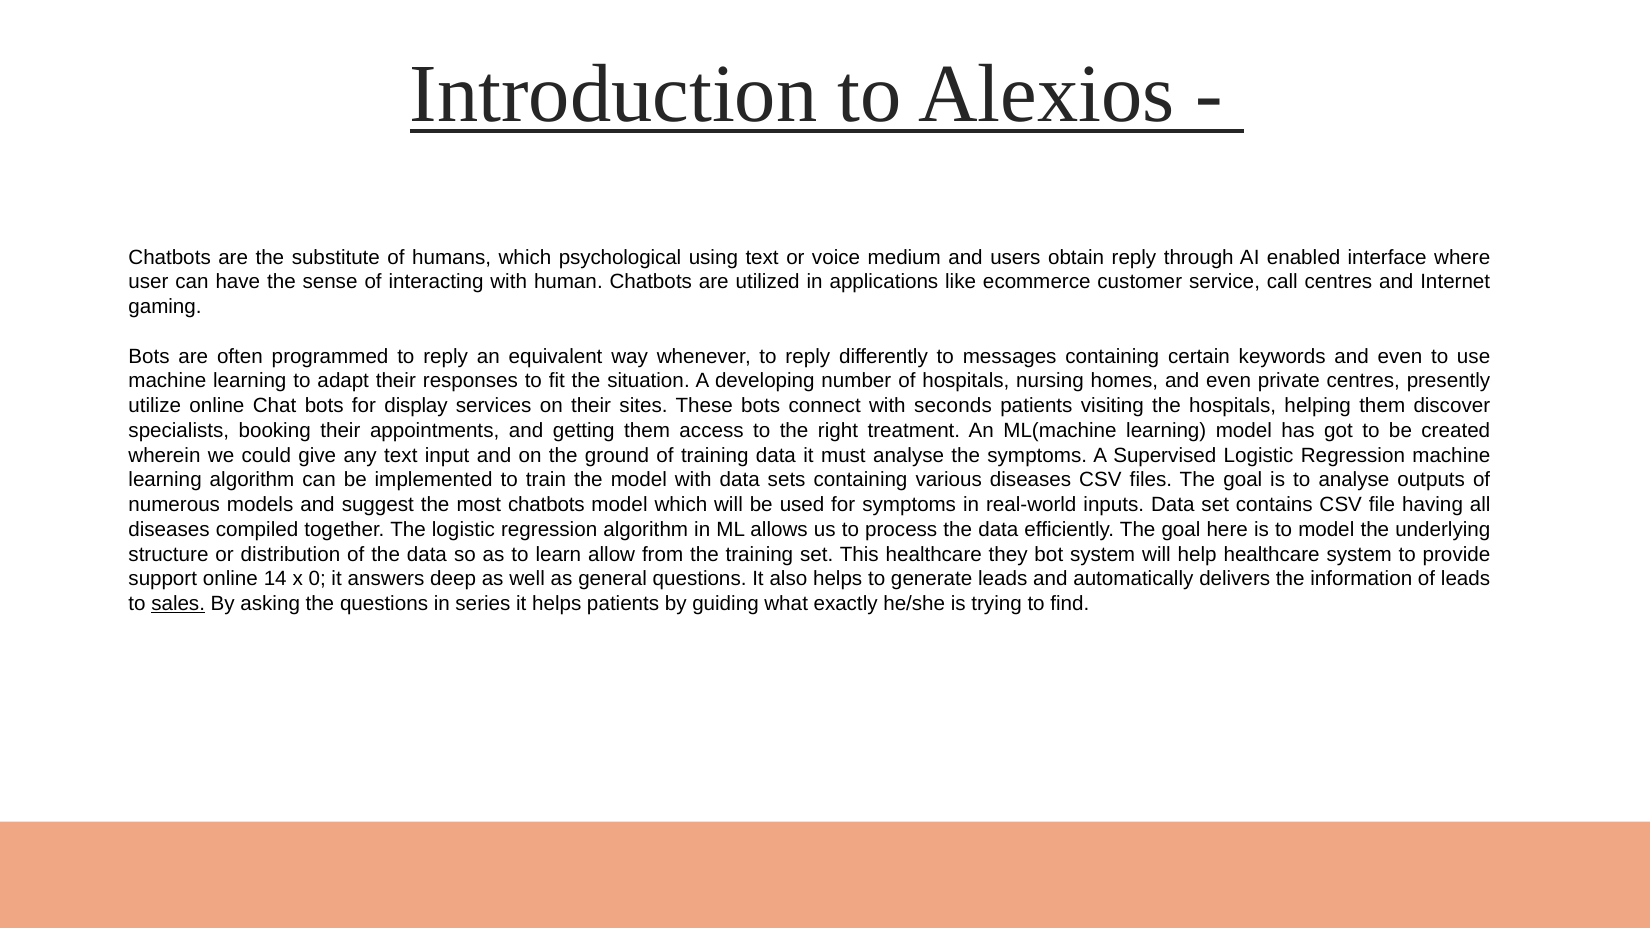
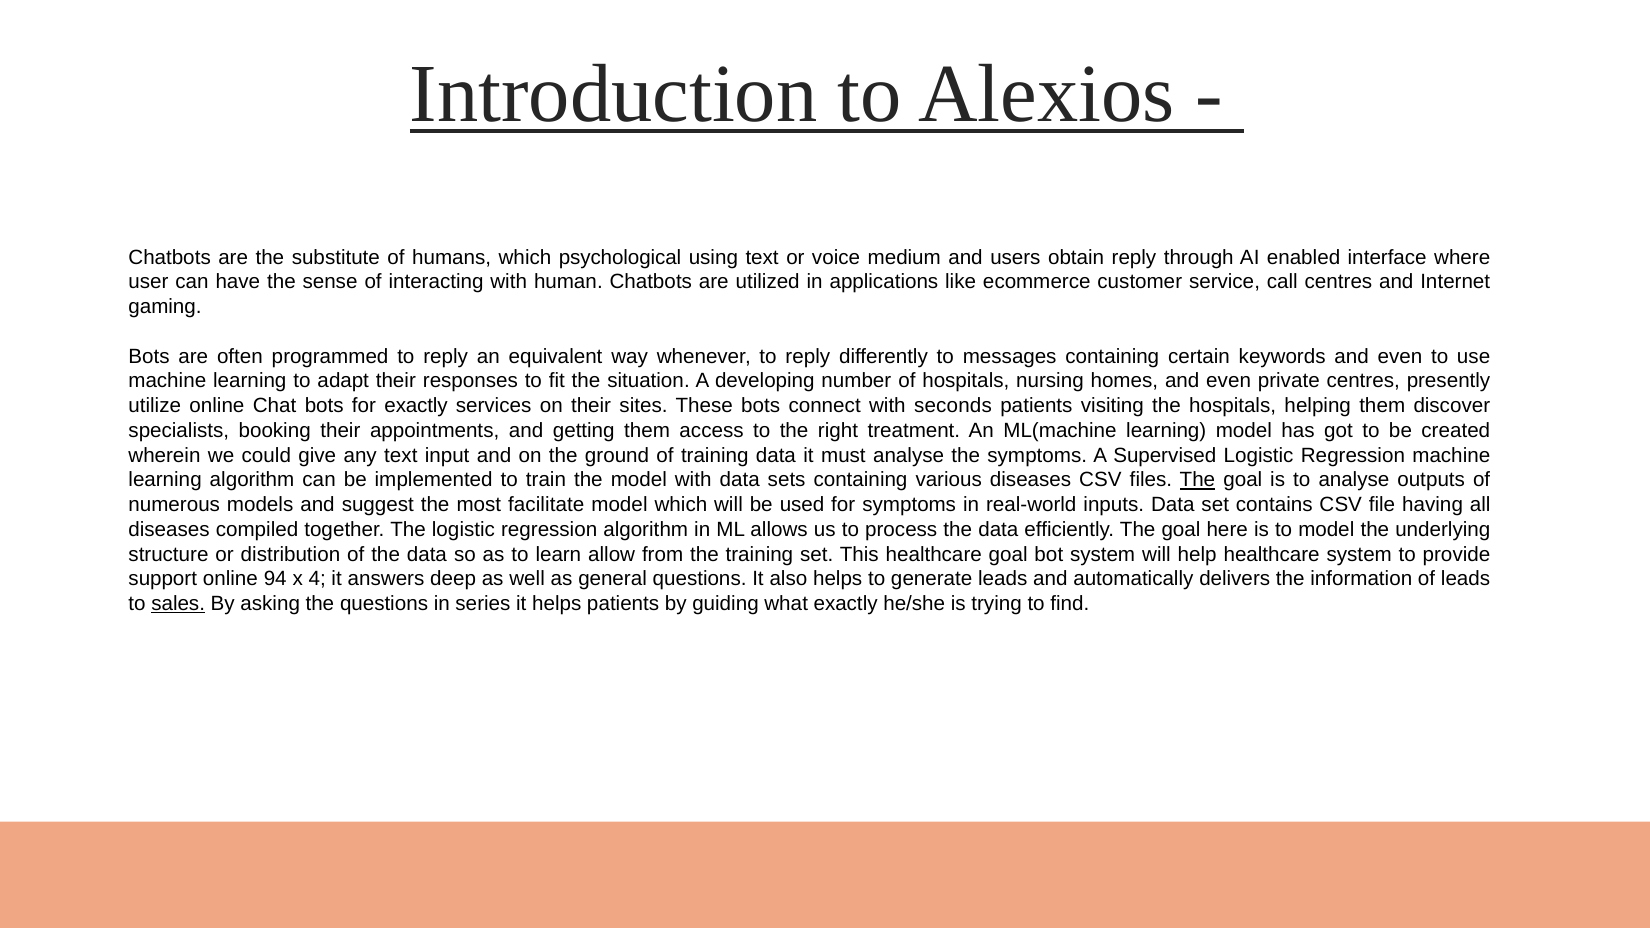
for display: display -> exactly
The at (1197, 480) underline: none -> present
most chatbots: chatbots -> facilitate
healthcare they: they -> goal
14: 14 -> 94
0: 0 -> 4
